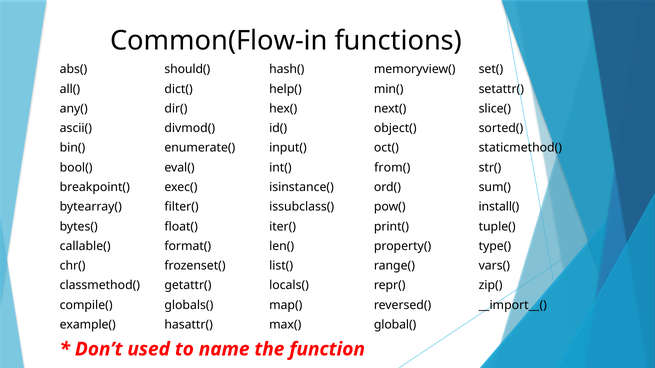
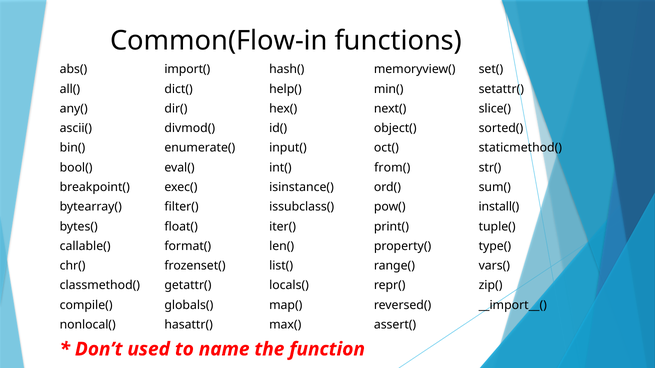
should(: should( -> import(
example(: example( -> nonlocal(
global(: global( -> assert(
